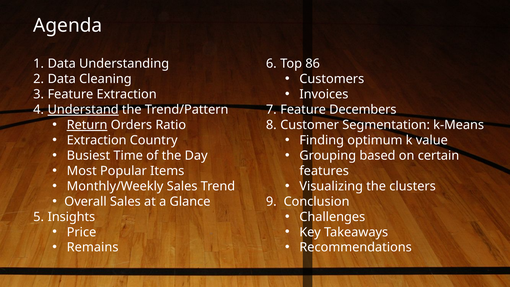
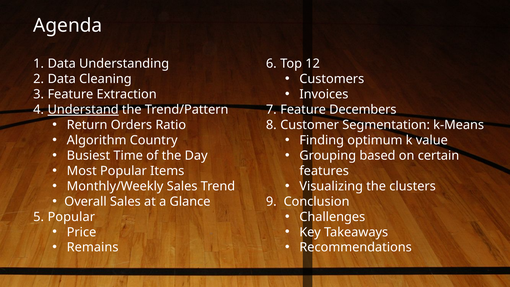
86: 86 -> 12
Return underline: present -> none
Extraction at (97, 140): Extraction -> Algorithm
Insights at (71, 217): Insights -> Popular
